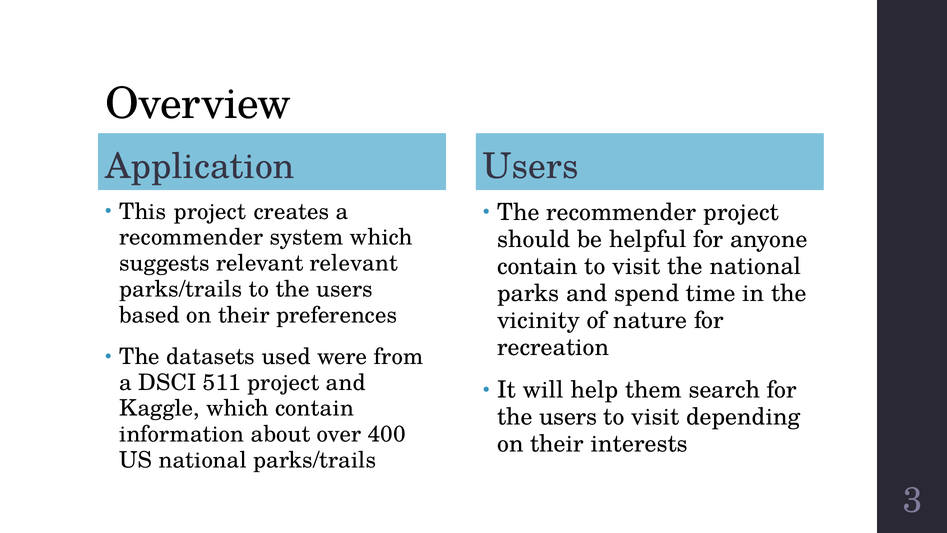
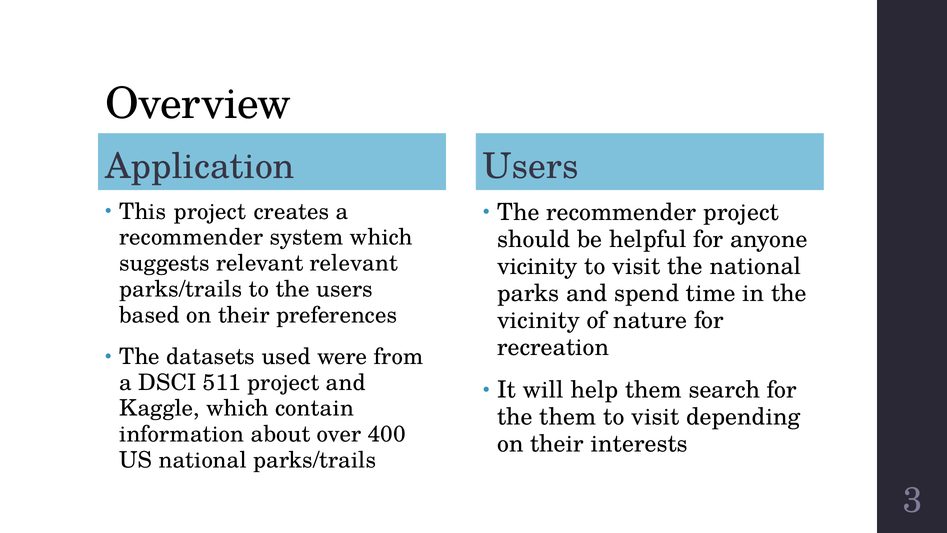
contain at (537, 266): contain -> vicinity
users at (568, 417): users -> them
